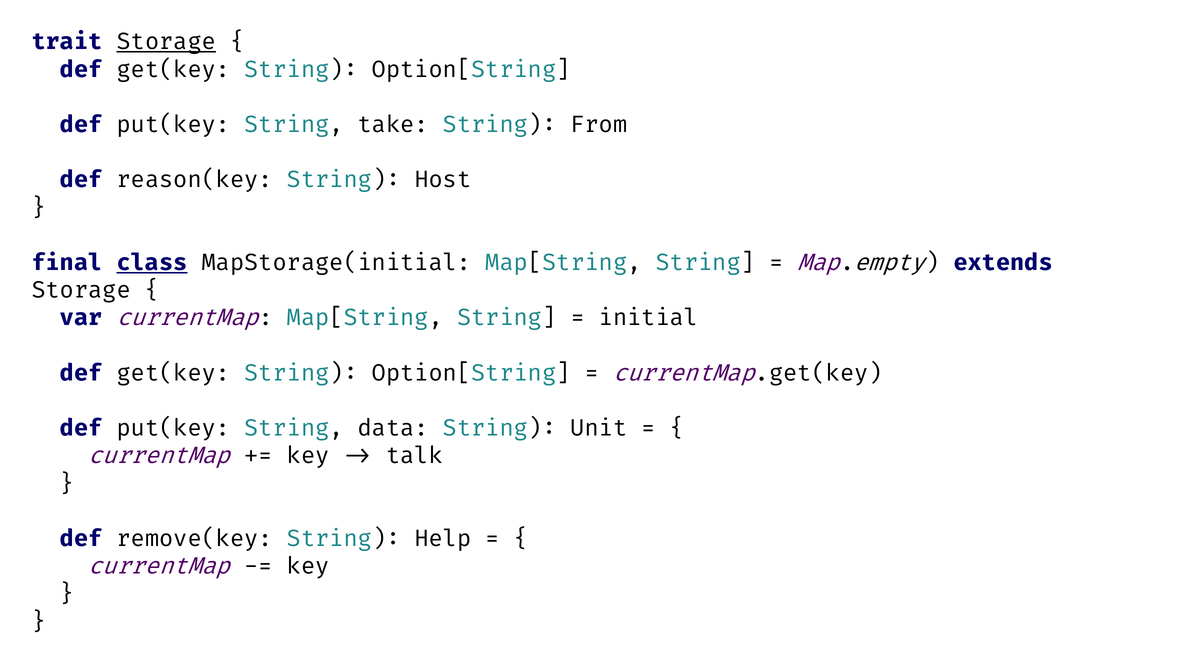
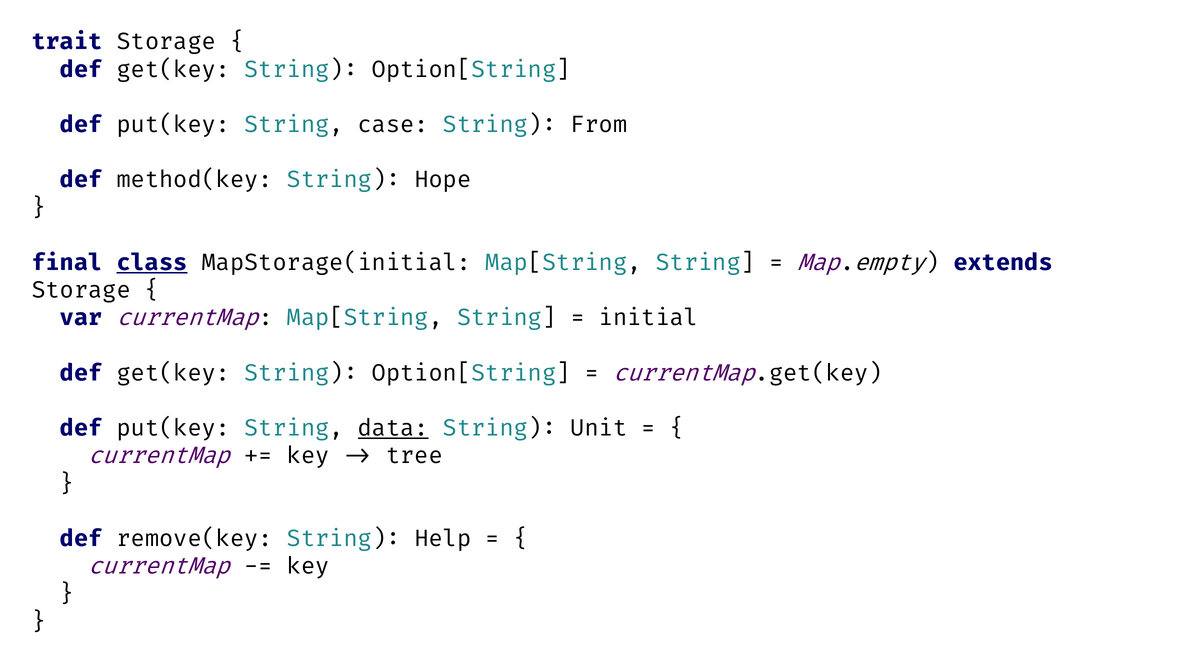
Storage at (166, 42) underline: present -> none
take: take -> case
reason(key: reason(key -> method(key
Host: Host -> Hope
data underline: none -> present
talk: talk -> tree
